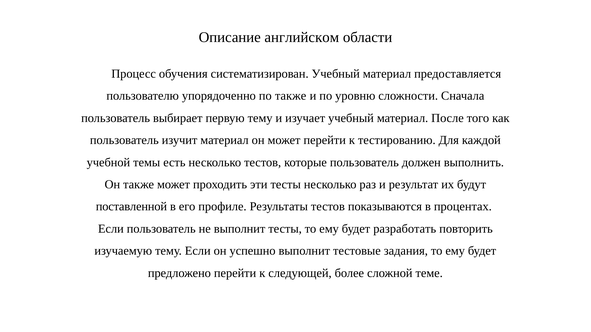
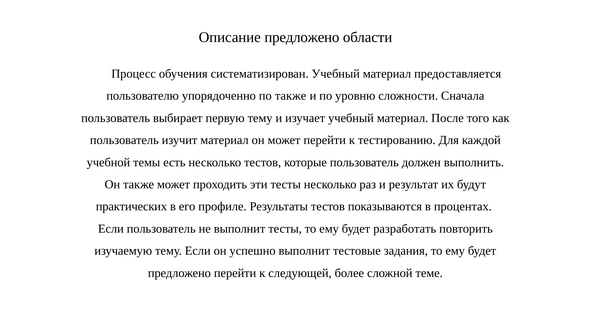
Описание английском: английском -> предложено
поставленной: поставленной -> практических
